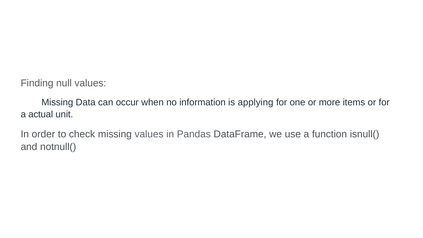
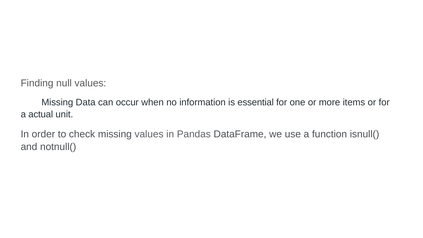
applying: applying -> essential
